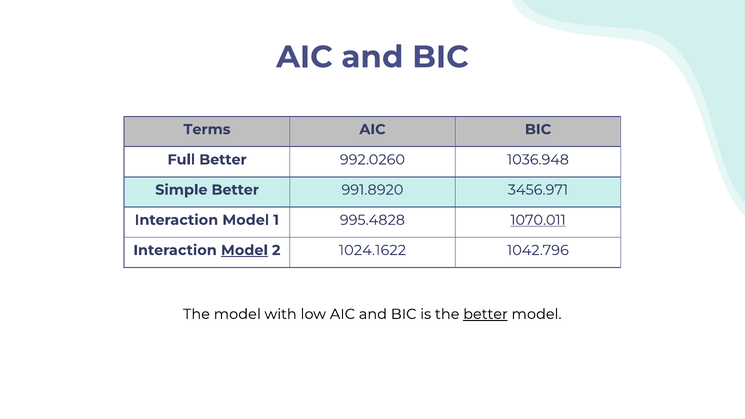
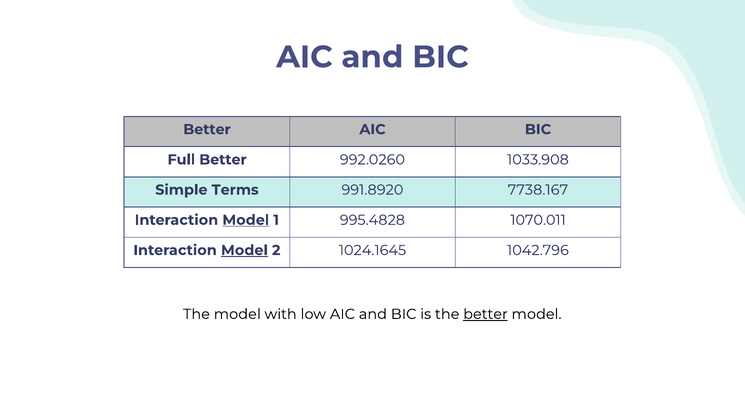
Terms at (207, 129): Terms -> Better
1036.948: 1036.948 -> 1033.908
Simple Better: Better -> Terms
3456.971: 3456.971 -> 7738.167
Model at (246, 220) underline: none -> present
1070.011 underline: present -> none
1024.1622: 1024.1622 -> 1024.1645
